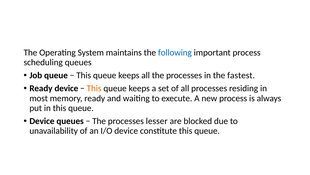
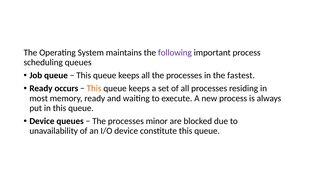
following colour: blue -> purple
Ready device: device -> occurs
lesser: lesser -> minor
